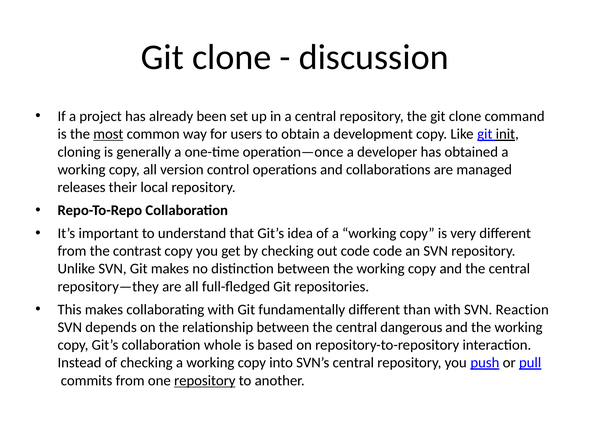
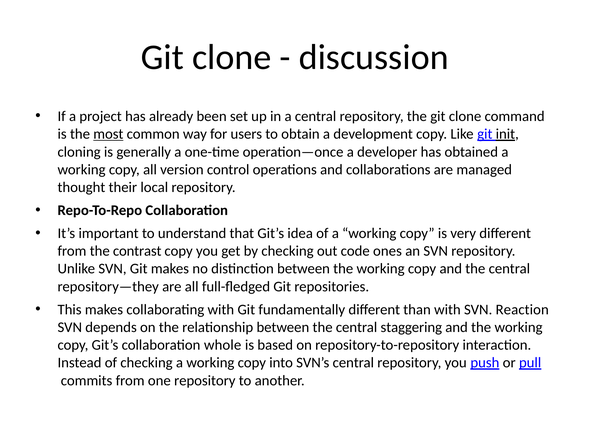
releases: releases -> thought
code code: code -> ones
dangerous: dangerous -> staggering
repository at (205, 380) underline: present -> none
